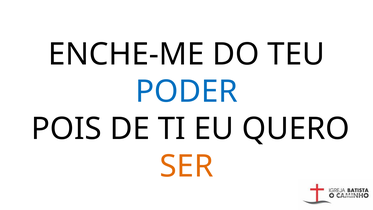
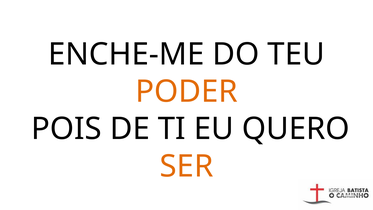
PODER colour: blue -> orange
